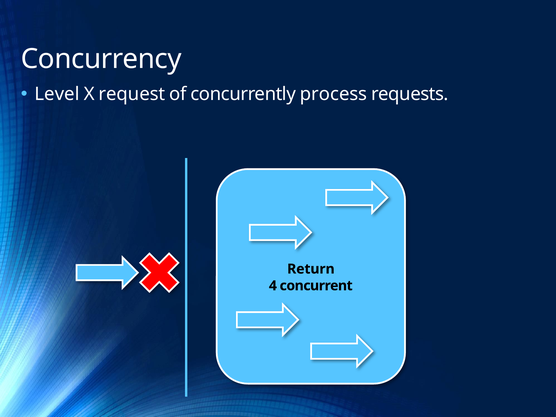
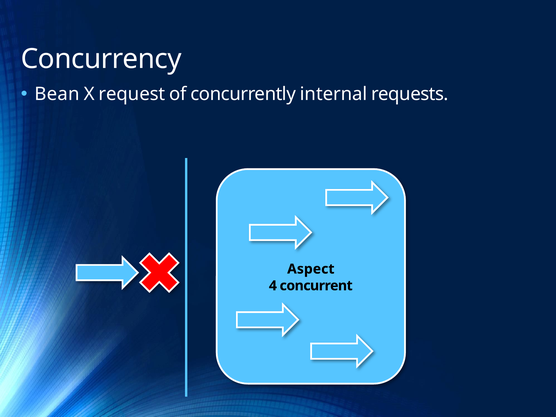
Level: Level -> Bean
process: process -> internal
Return: Return -> Aspect
